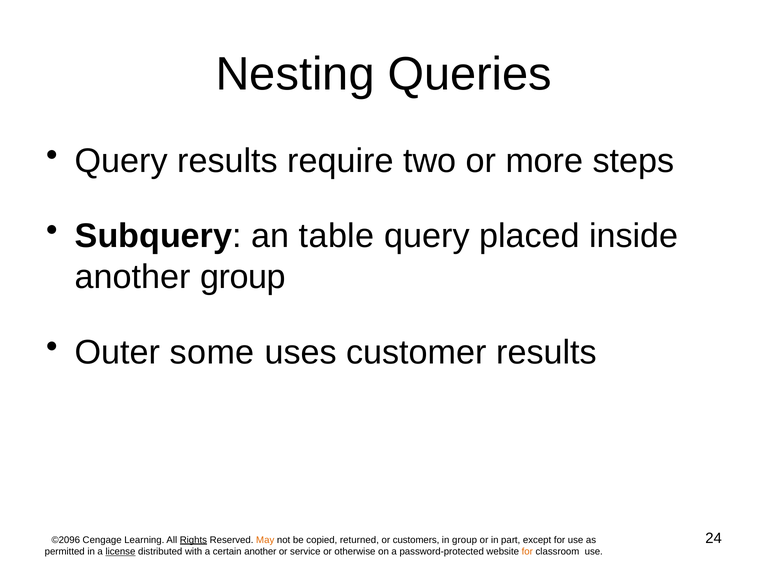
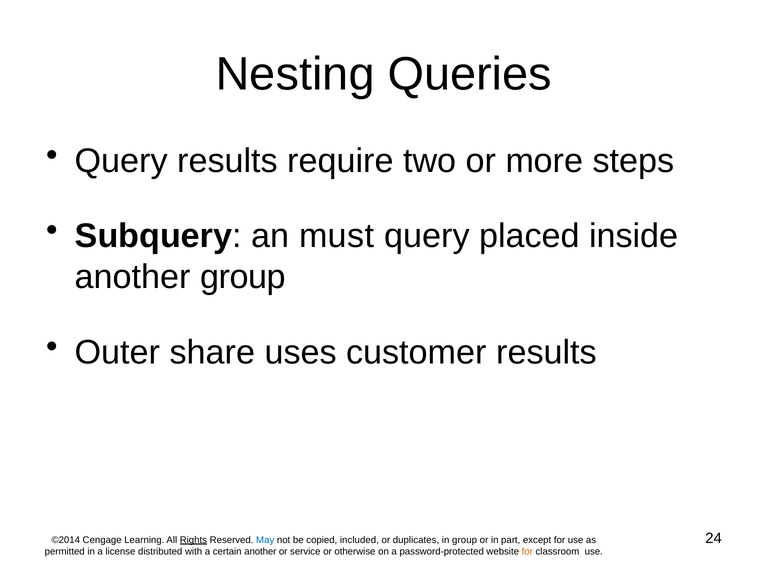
table: table -> must
some: some -> share
©2096: ©2096 -> ©2014
May colour: orange -> blue
returned: returned -> included
customers: customers -> duplicates
license underline: present -> none
